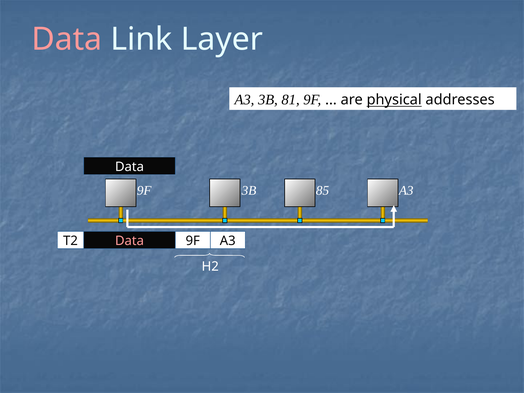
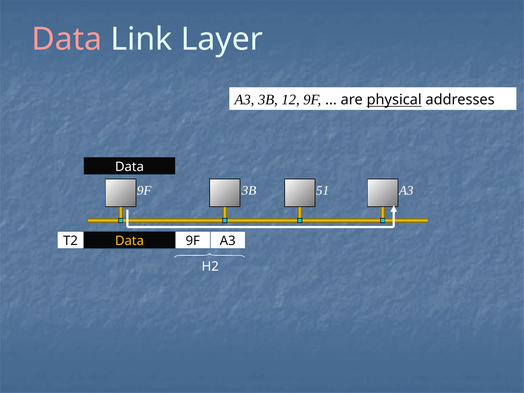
81: 81 -> 12
85: 85 -> 51
Data at (129, 241) colour: pink -> yellow
